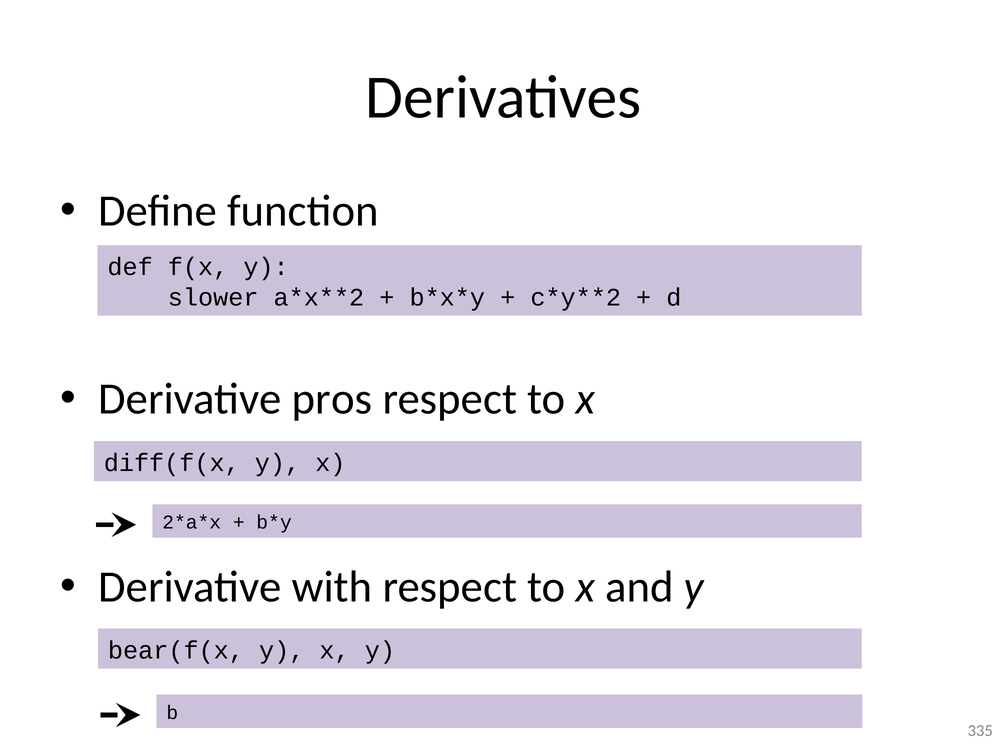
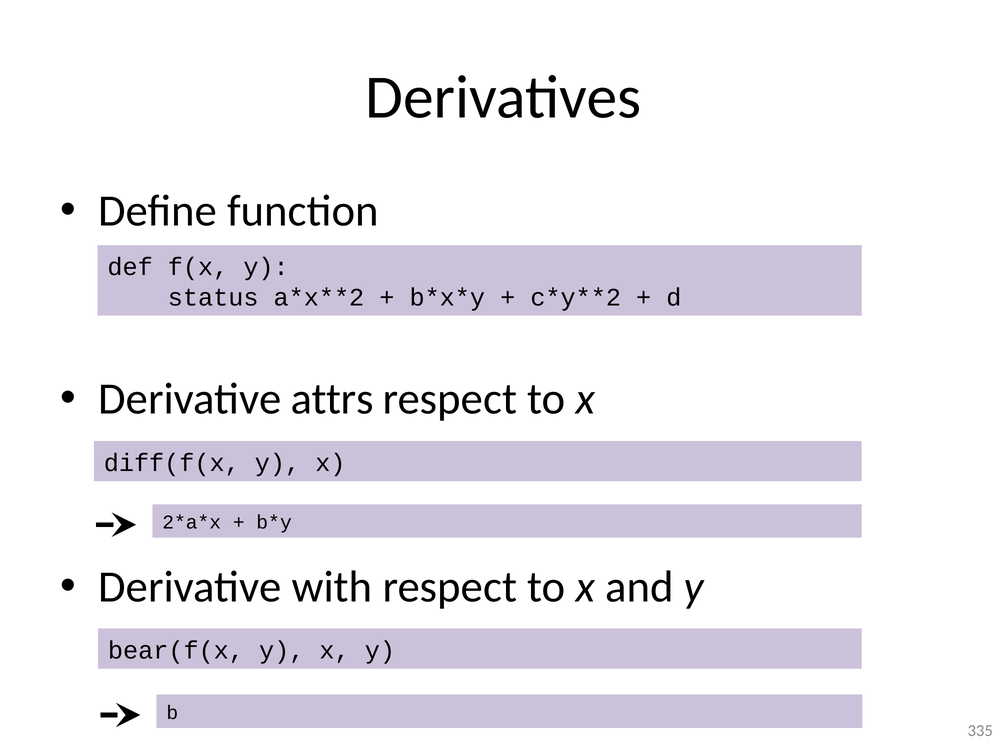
slower: slower -> status
pros: pros -> attrs
